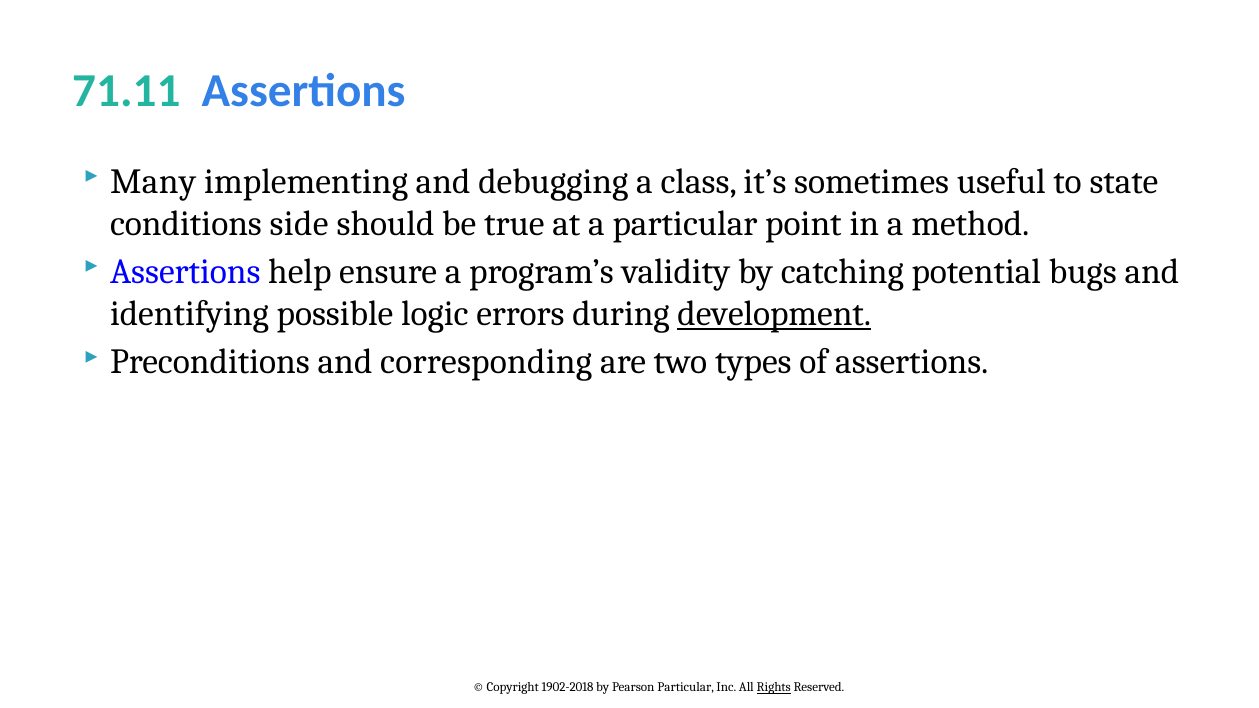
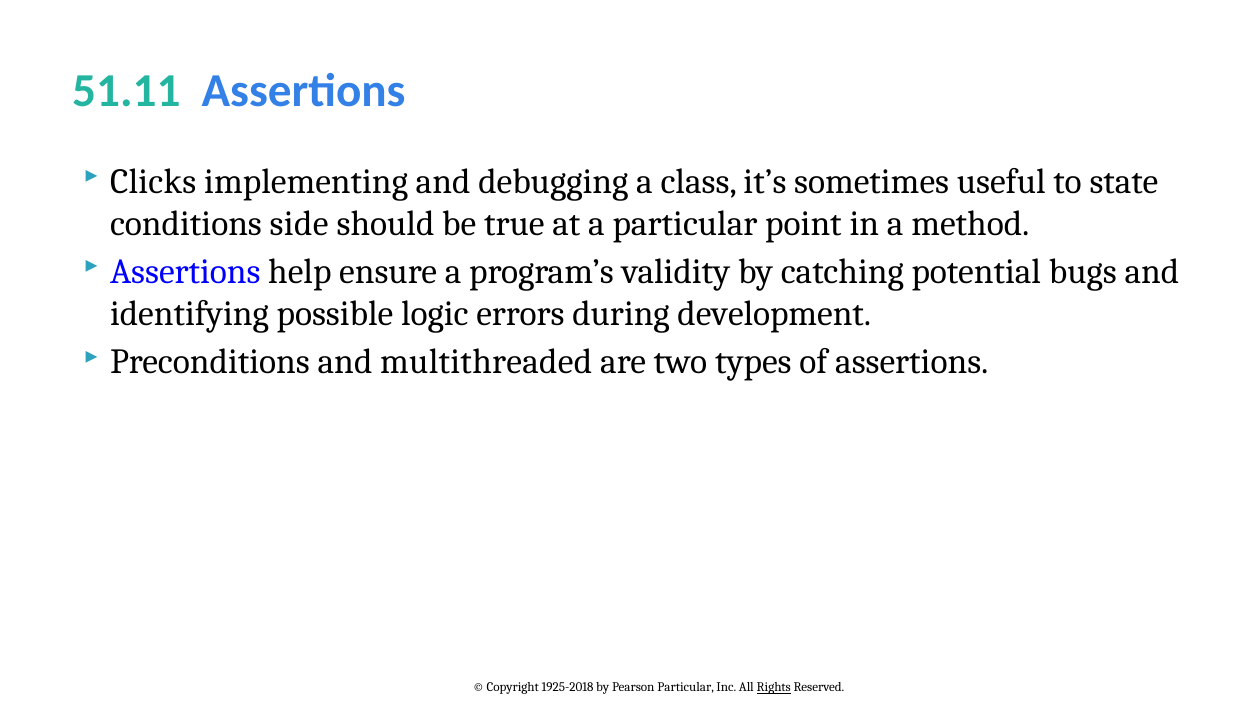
71.11: 71.11 -> 51.11
Many: Many -> Clicks
development underline: present -> none
corresponding: corresponding -> multithreaded
1902-2018: 1902-2018 -> 1925-2018
